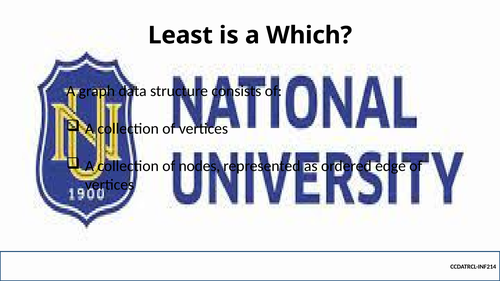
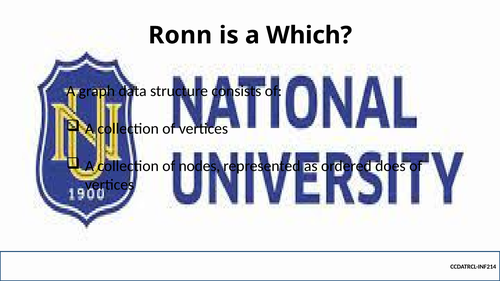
Least: Least -> Ronn
edge: edge -> does
